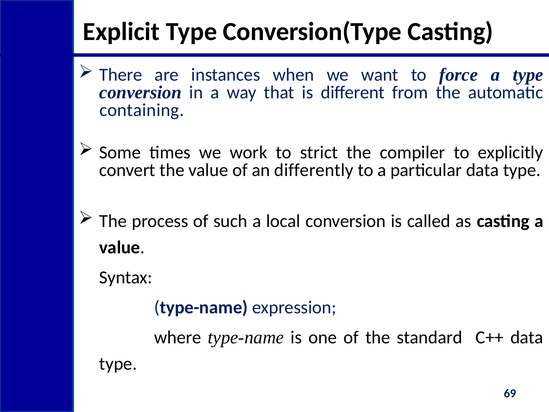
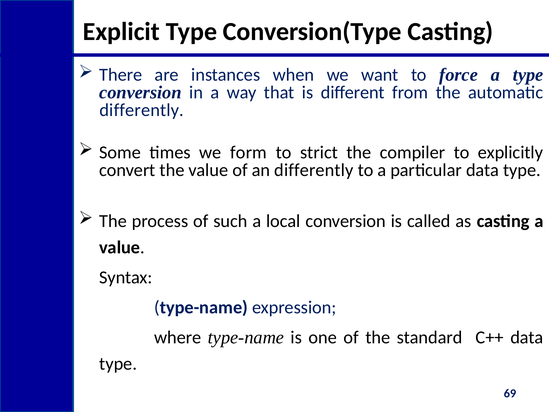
containing at (142, 110): containing -> differently
work: work -> form
